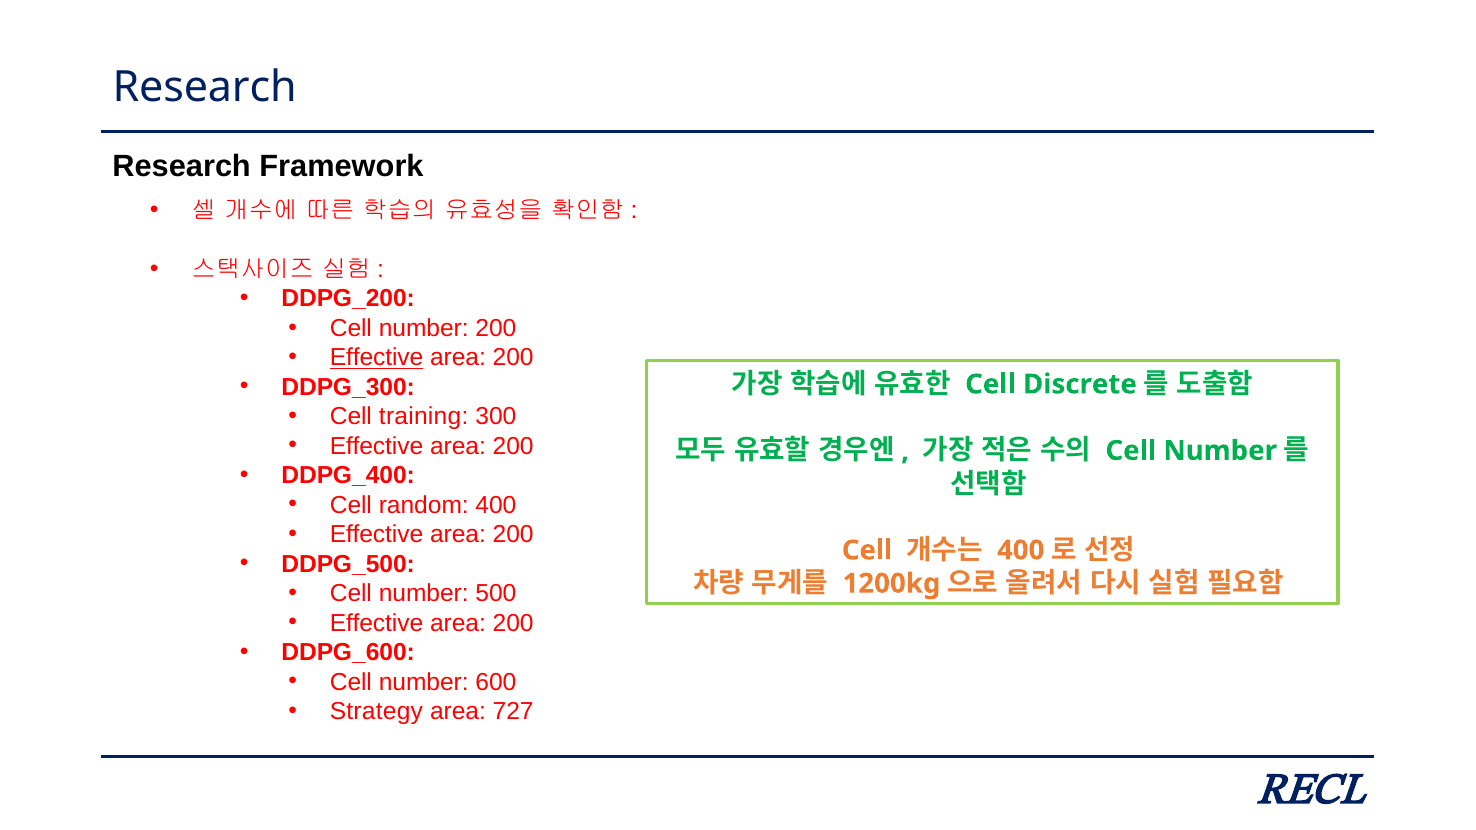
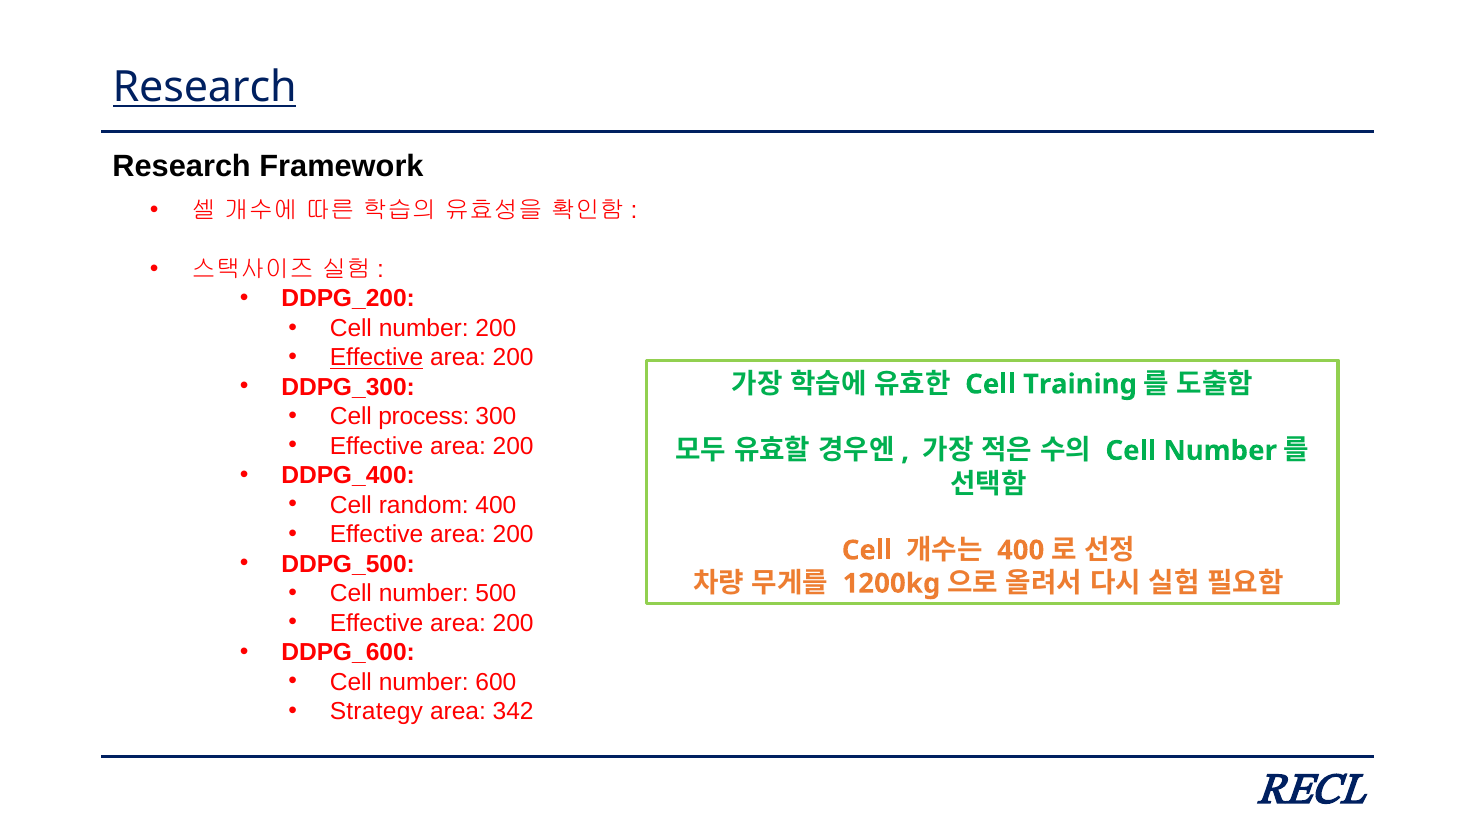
Research at (205, 87) underline: none -> present
Discrete: Discrete -> Training
training: training -> process
727: 727 -> 342
